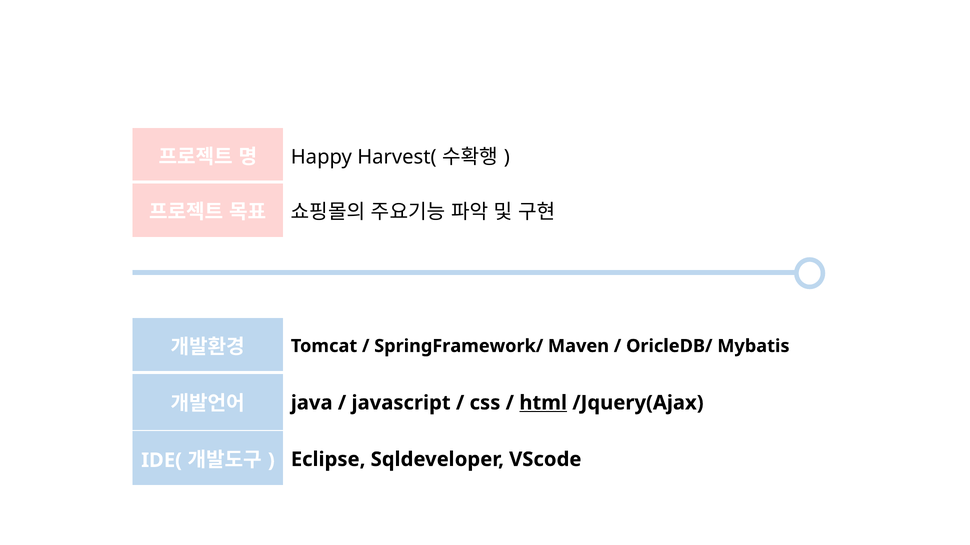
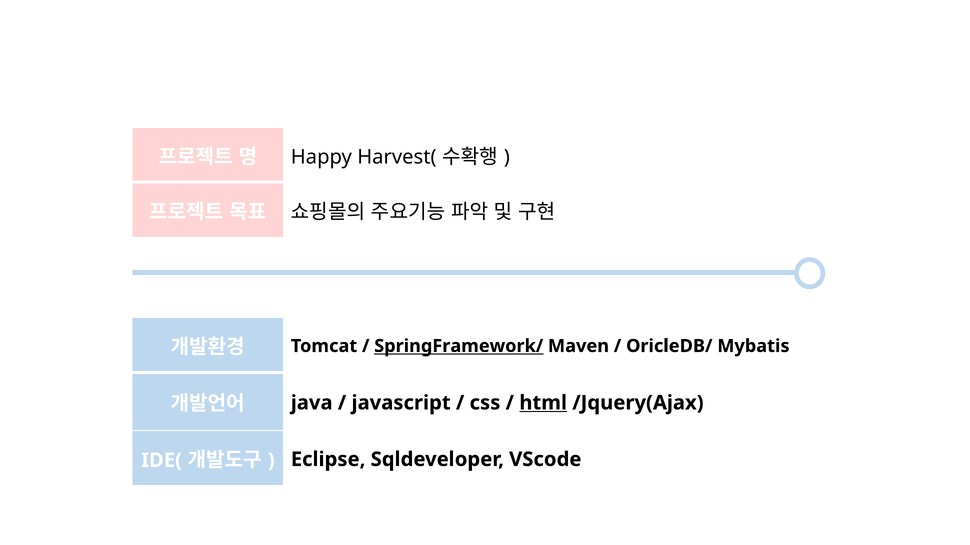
SpringFramework/ underline: none -> present
